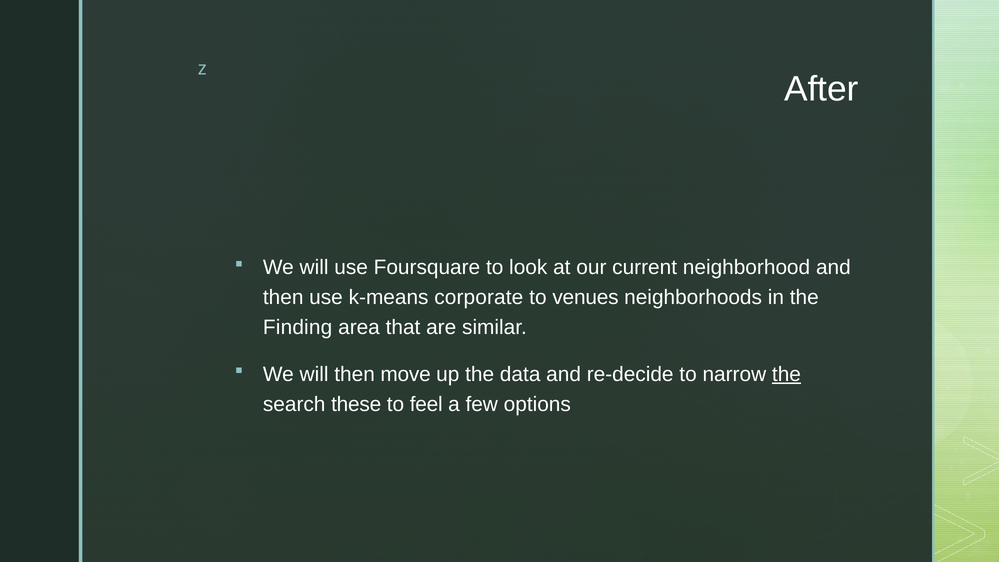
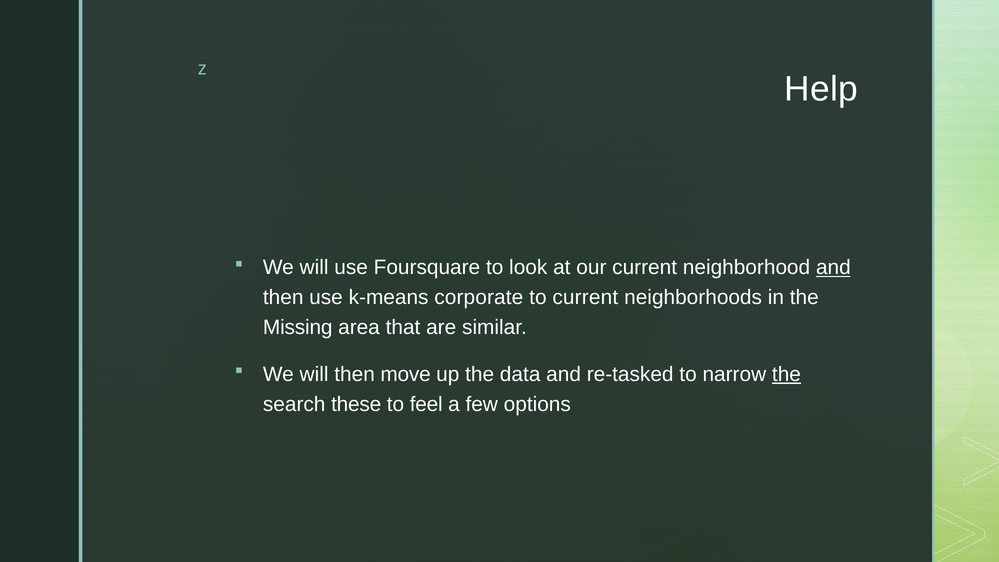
After: After -> Help
and at (833, 268) underline: none -> present
to venues: venues -> current
Finding: Finding -> Missing
re-decide: re-decide -> re-tasked
